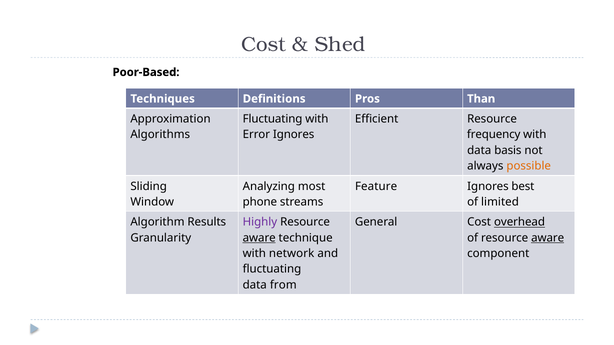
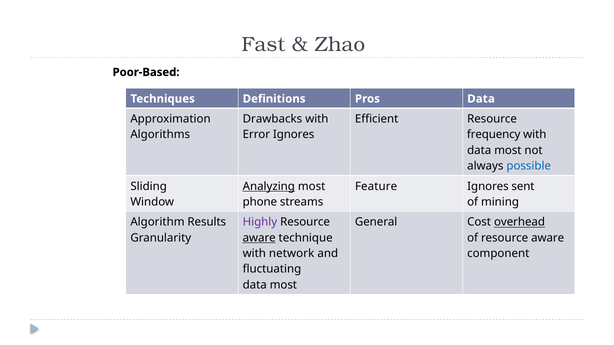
Cost at (264, 44): Cost -> Fast
Shed: Shed -> Zhao
Pros Than: Than -> Data
Fluctuating at (273, 119): Fluctuating -> Drawbacks
basis at (508, 151): basis -> most
possible colour: orange -> blue
Analyzing underline: none -> present
best: best -> sent
limited: limited -> mining
aware at (548, 238) underline: present -> none
from at (283, 285): from -> most
